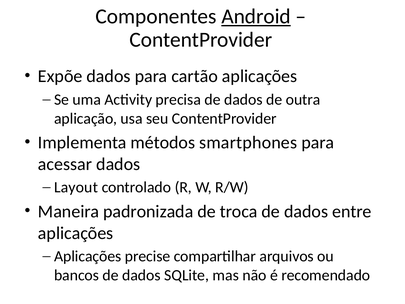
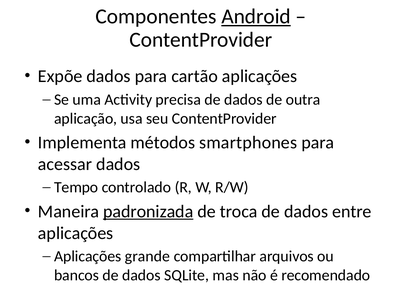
Layout: Layout -> Tempo
padronizada underline: none -> present
precise: precise -> grande
